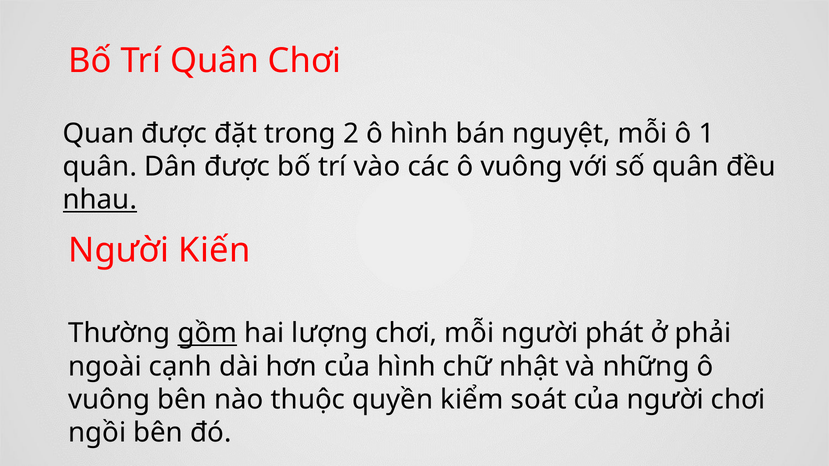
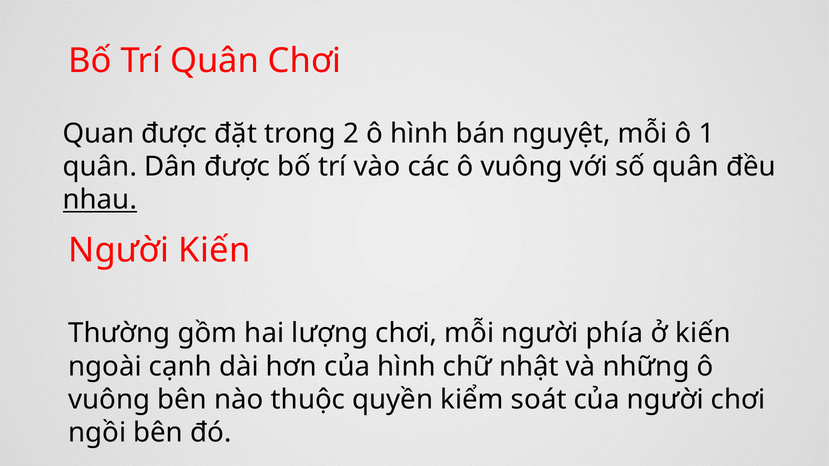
gồm underline: present -> none
phát: phát -> phía
ở phải: phải -> kiến
